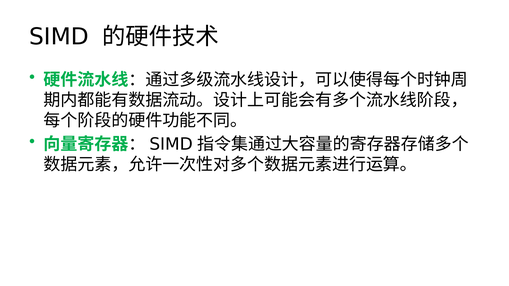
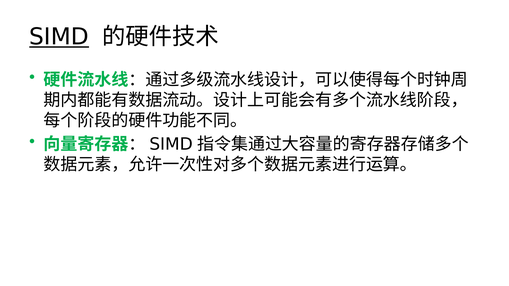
SIMD underline: none -> present
